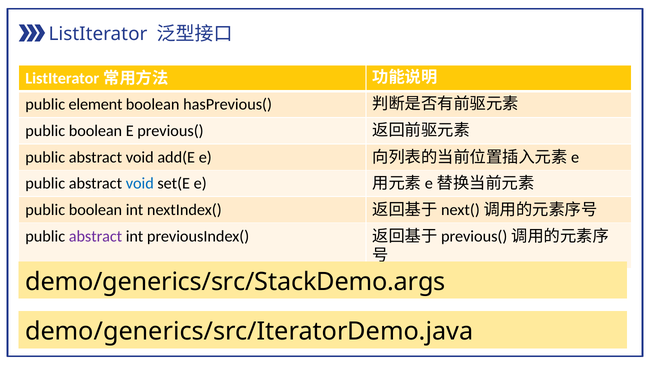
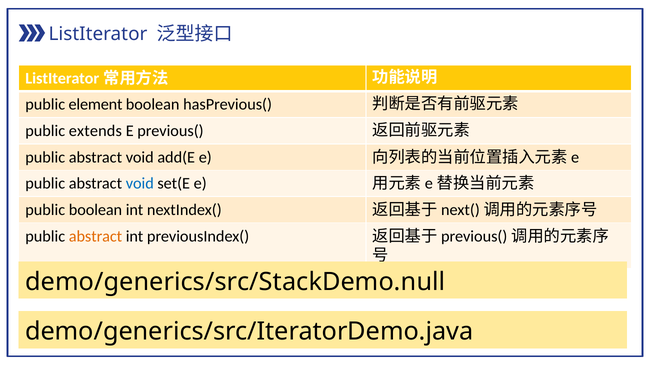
boolean at (95, 131): boolean -> extends
abstract at (95, 237) colour: purple -> orange
demo/generics/src/StackDemo.args: demo/generics/src/StackDemo.args -> demo/generics/src/StackDemo.null
